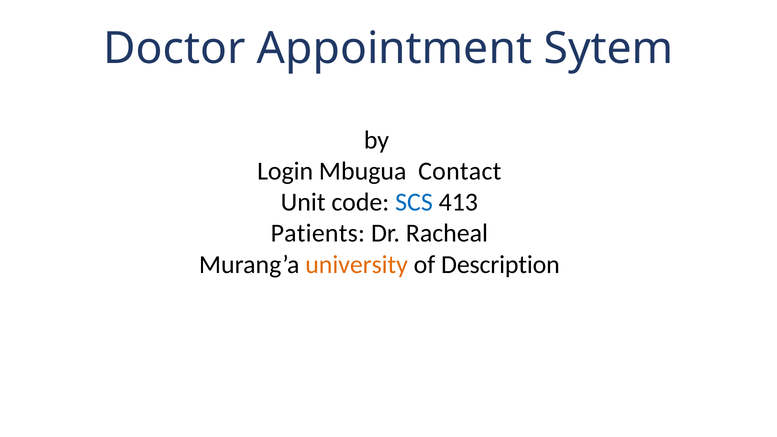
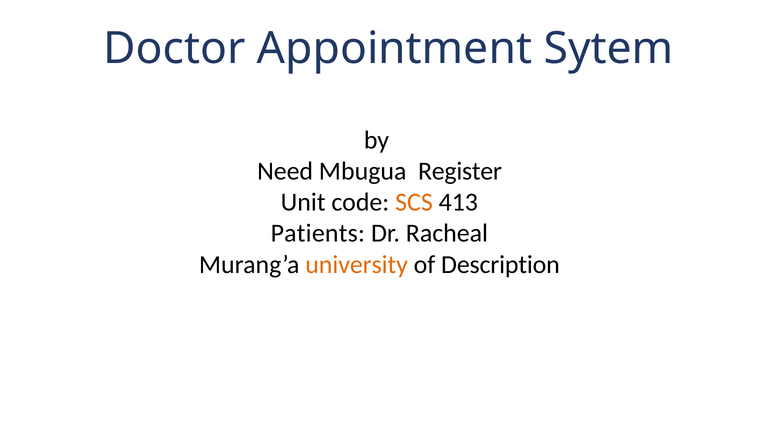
Login: Login -> Need
Contact: Contact -> Register
SCS colour: blue -> orange
